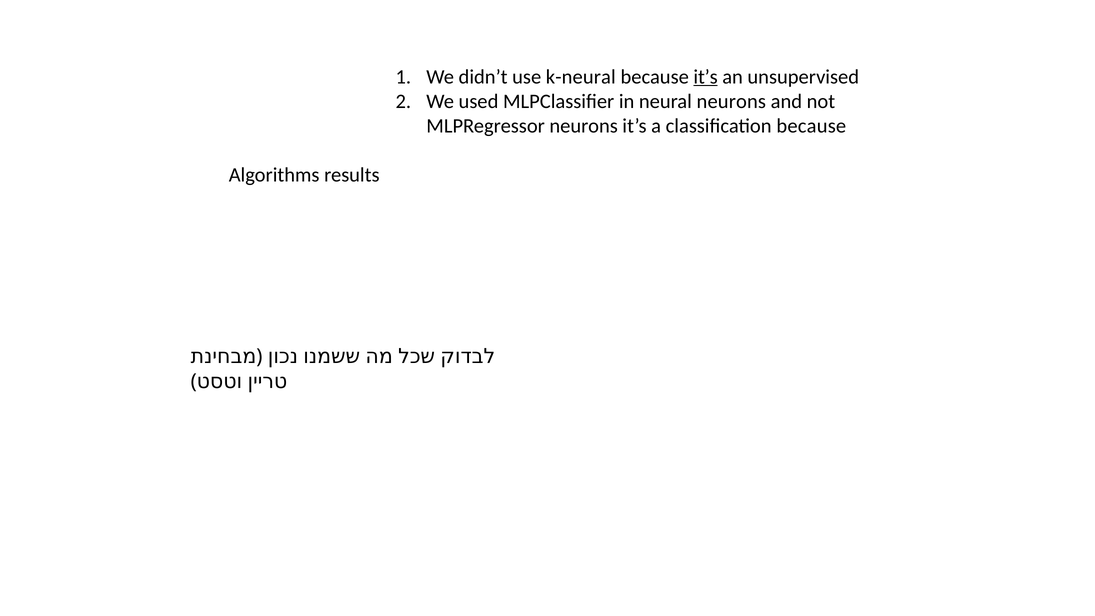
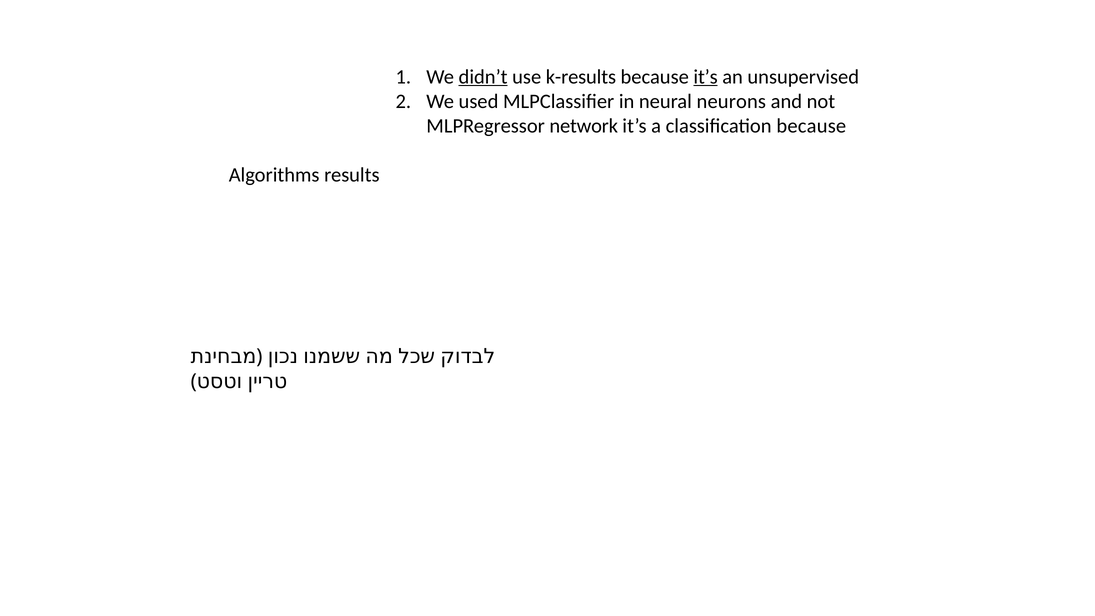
didn’t underline: none -> present
k-neural: k-neural -> k-results
MLPRegressor neurons: neurons -> network
